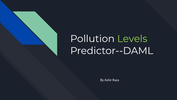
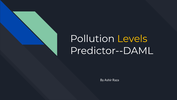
Levels colour: light green -> yellow
